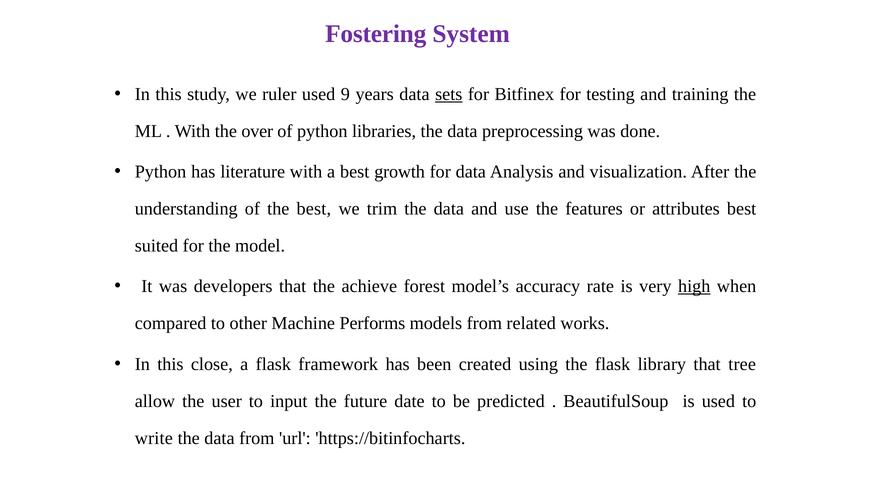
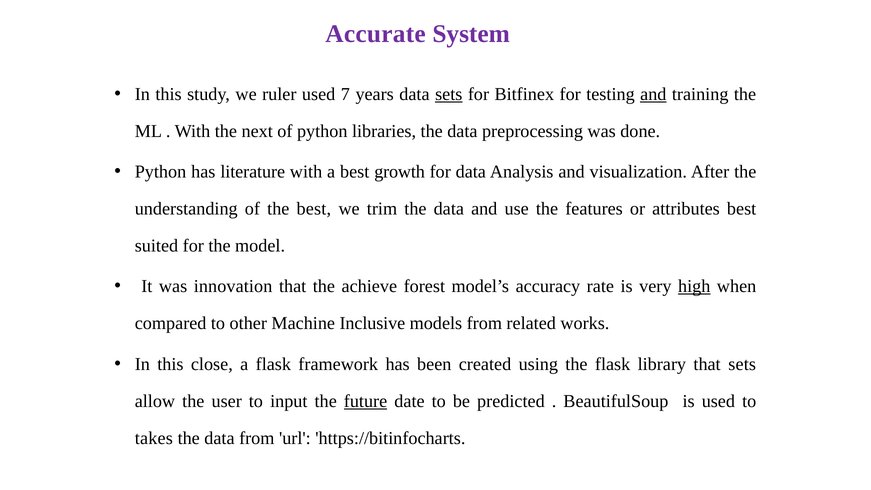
Fostering: Fostering -> Accurate
9: 9 -> 7
and at (653, 94) underline: none -> present
over: over -> next
developers: developers -> innovation
Performs: Performs -> Inclusive
that tree: tree -> sets
future underline: none -> present
write: write -> takes
